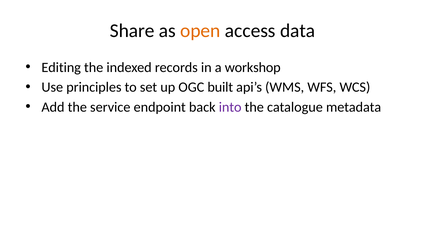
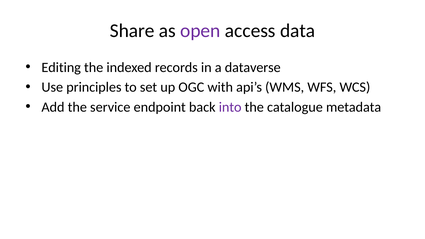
open colour: orange -> purple
workshop: workshop -> dataverse
built: built -> with
